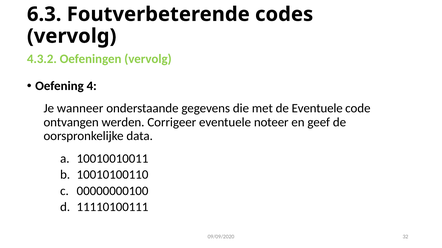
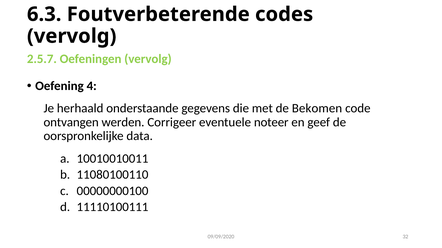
4.3.2: 4.3.2 -> 2.5.7
wanneer: wanneer -> herhaald
de Eventuele: Eventuele -> Bekomen
10010100110: 10010100110 -> 11080100110
